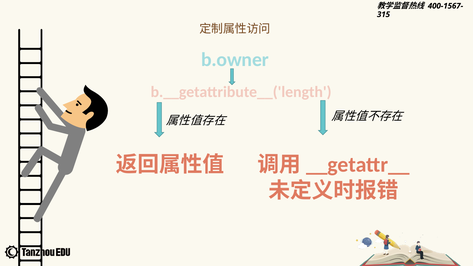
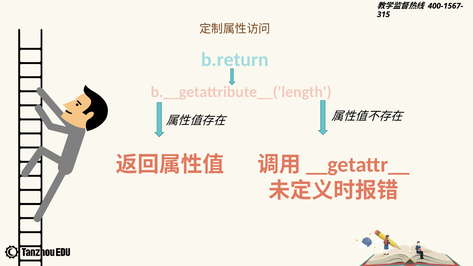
b.owner: b.owner -> b.return
